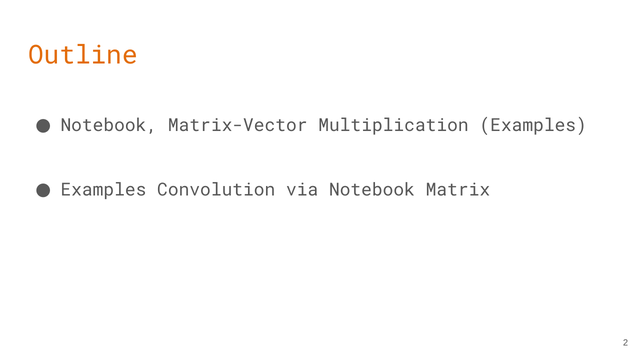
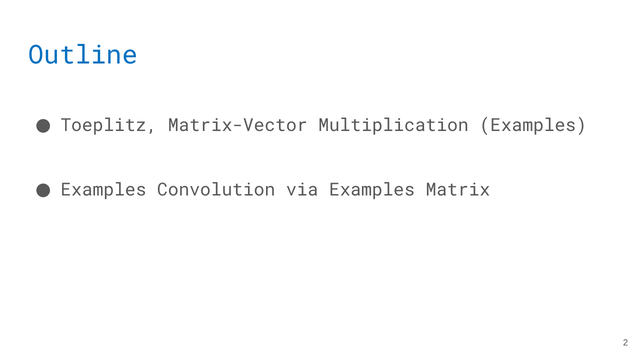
Outline colour: orange -> blue
Notebook at (109, 125): Notebook -> Toeplitz
via Notebook: Notebook -> Examples
